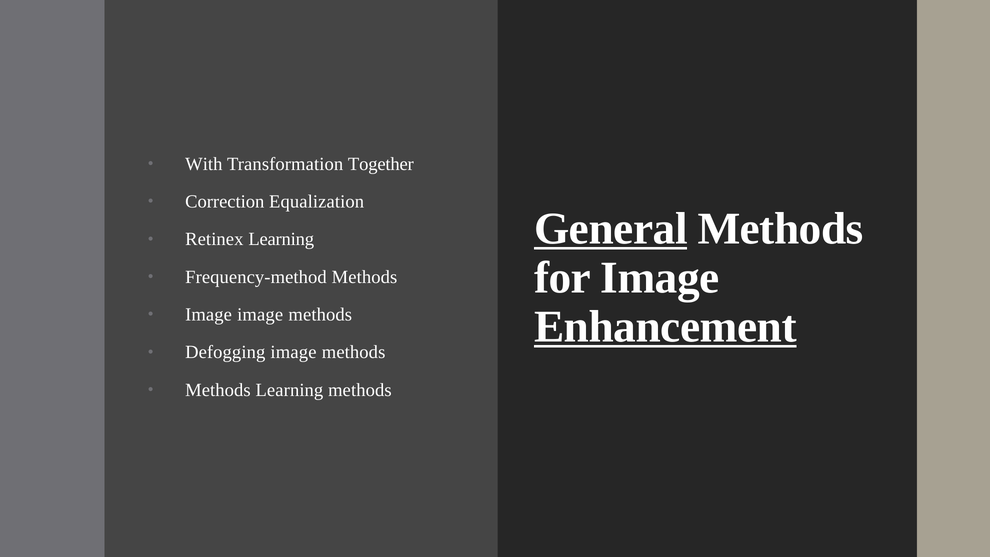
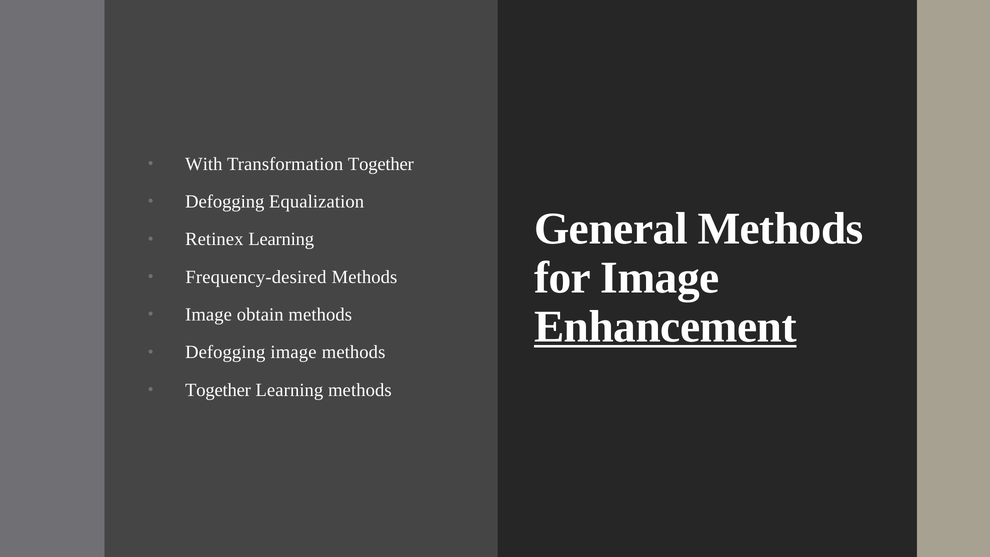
Correction at (225, 202): Correction -> Defogging
General underline: present -> none
Frequency-method: Frequency-method -> Frequency-desired
Image image: image -> obtain
Methods at (218, 390): Methods -> Together
